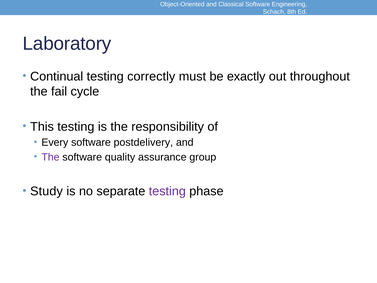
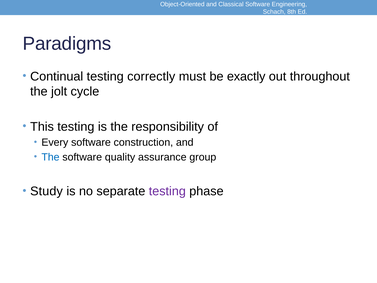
Laboratory: Laboratory -> Paradigms
fail: fail -> jolt
postdelivery: postdelivery -> construction
The at (50, 157) colour: purple -> blue
